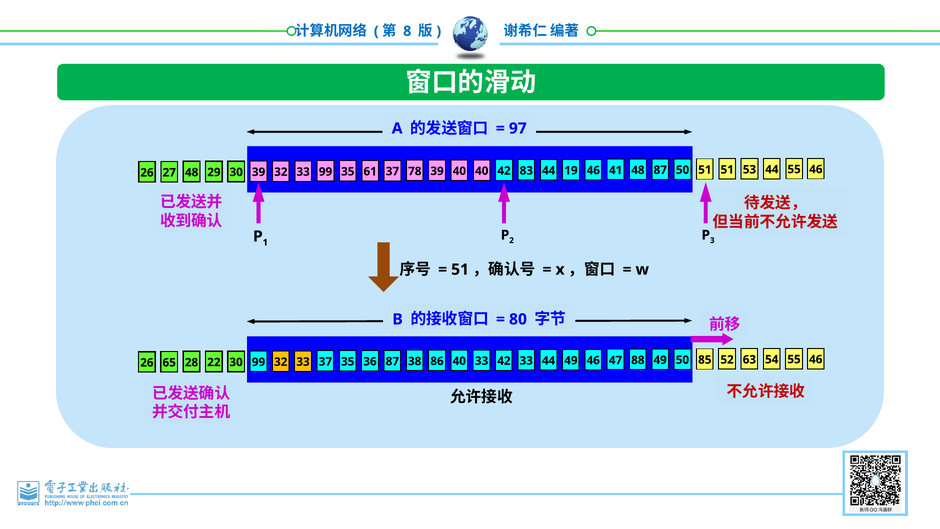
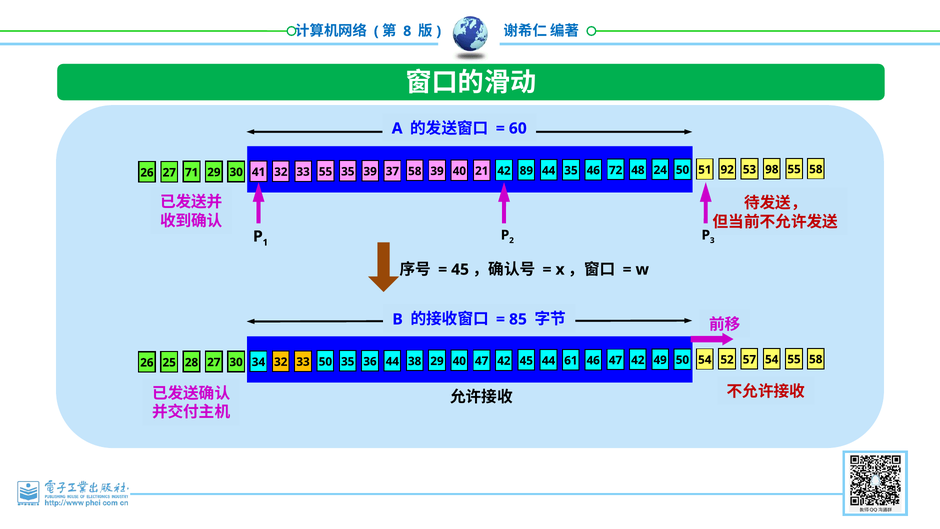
97: 97 -> 60
27 48: 48 -> 71
30 39: 39 -> 41
33 99: 99 -> 55
35 61: 61 -> 39
37 78: 78 -> 58
40 40: 40 -> 21
83: 83 -> 89
44 19: 19 -> 35
41: 41 -> 72
48 87: 87 -> 24
51 51: 51 -> 92
53 44: 44 -> 98
46 at (816, 169): 46 -> 58
51 at (460, 269): 51 -> 45
80: 80 -> 85
65: 65 -> 25
28 22: 22 -> 27
30 99: 99 -> 34
33 37: 37 -> 50
36 87: 87 -> 44
38 86: 86 -> 29
40 33: 33 -> 47
42 33: 33 -> 45
44 49: 49 -> 61
46 47 88: 88 -> 42
50 85: 85 -> 54
63: 63 -> 57
54 55 46: 46 -> 58
